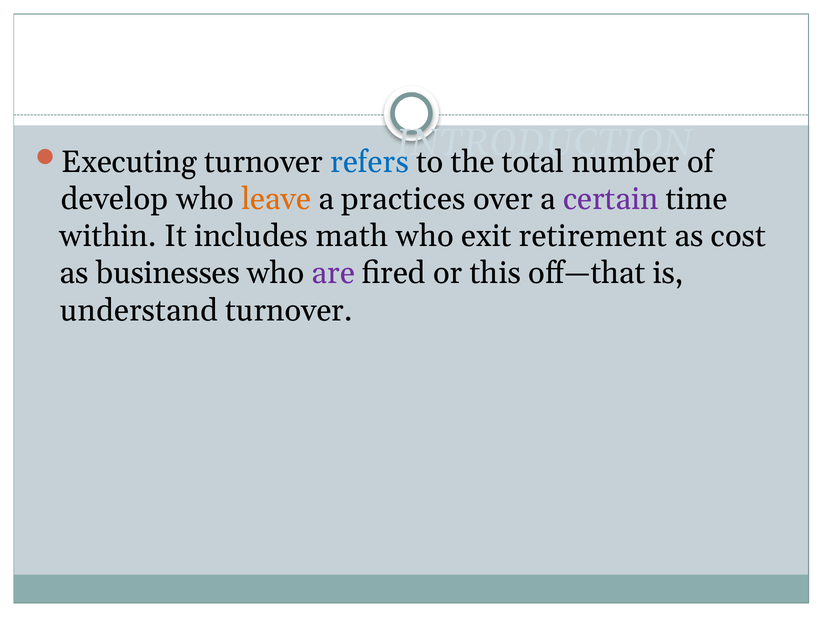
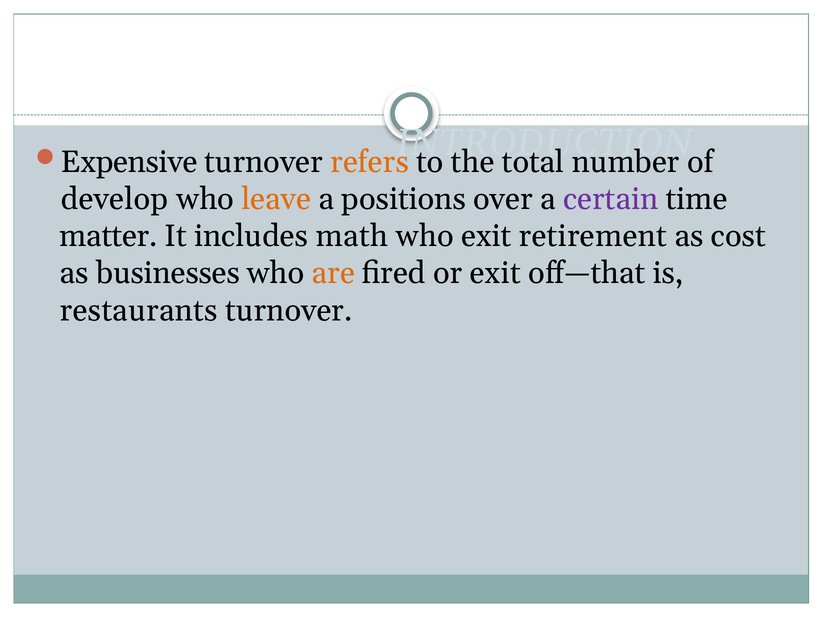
Executing: Executing -> Expensive
refers colour: blue -> orange
practices: practices -> positions
within: within -> matter
are colour: purple -> orange
or this: this -> exit
understand: understand -> restaurants
